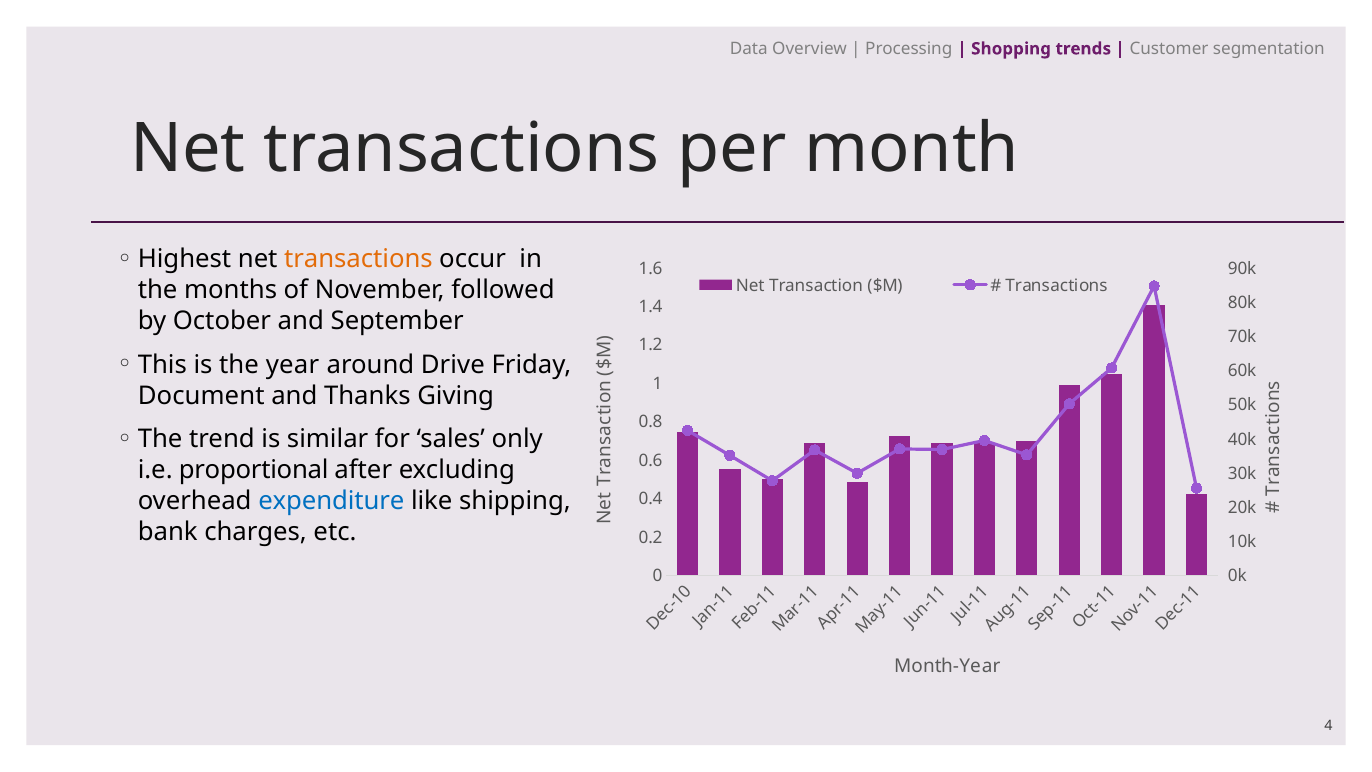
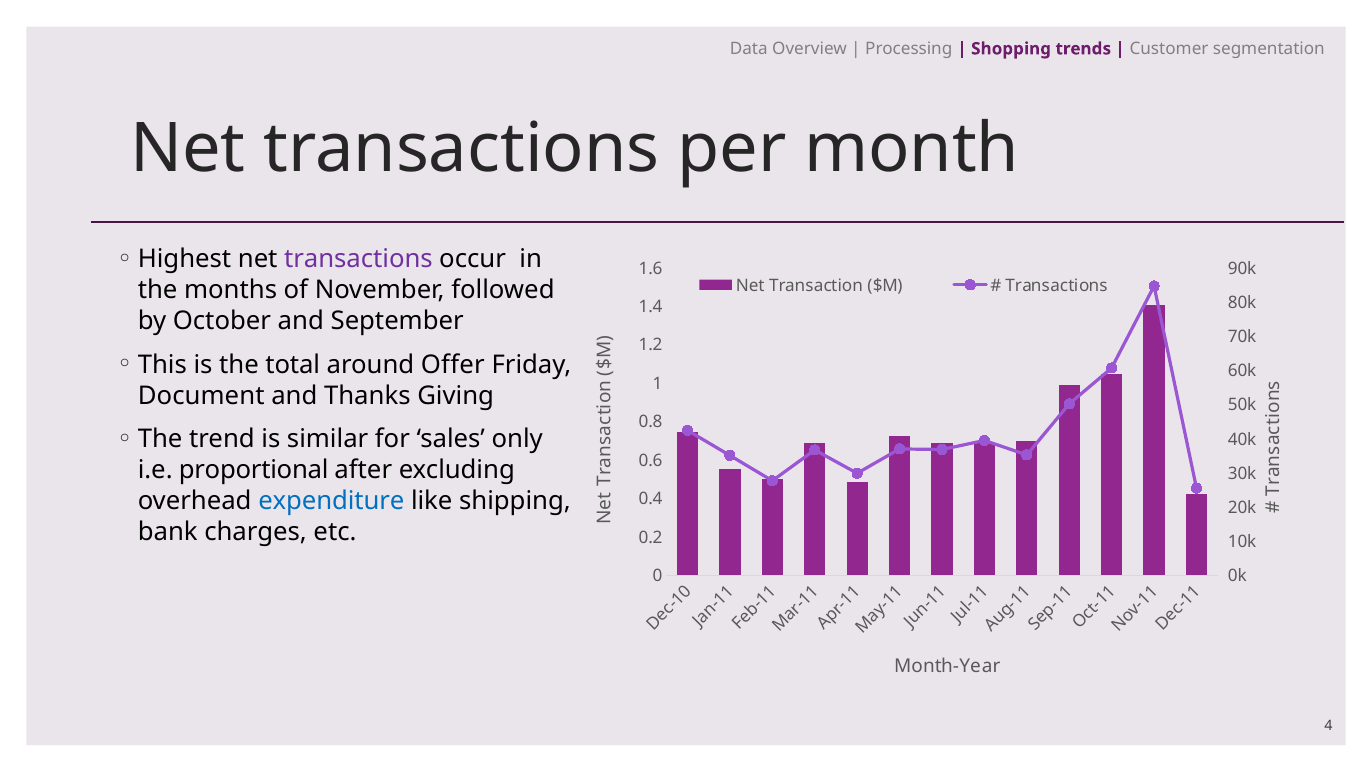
transactions at (358, 259) colour: orange -> purple
year: year -> total
Drive: Drive -> Offer
